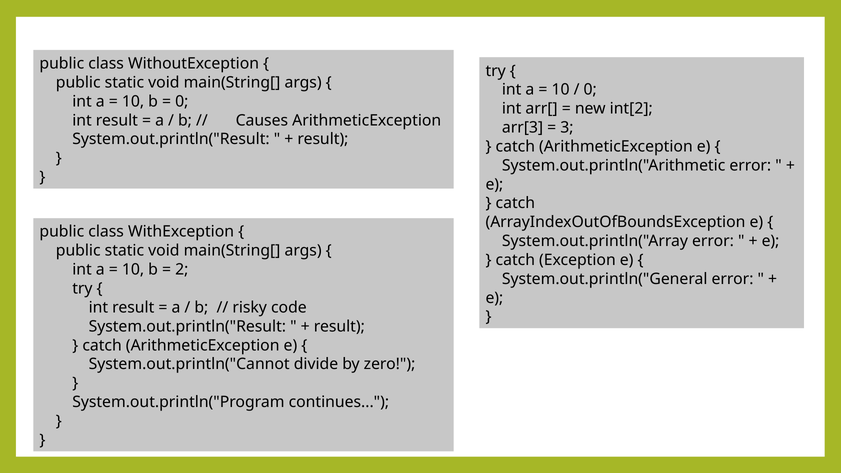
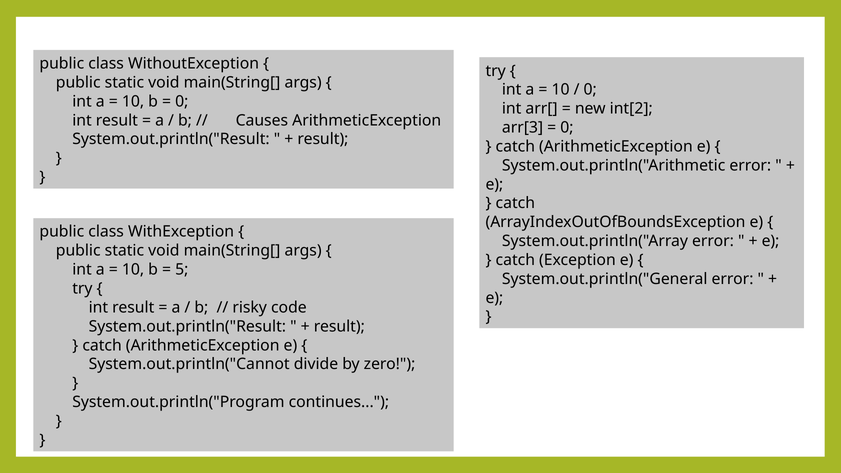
3 at (567, 128): 3 -> 0
2: 2 -> 5
